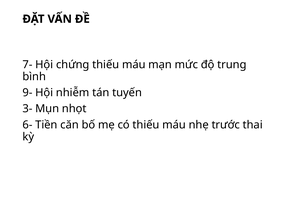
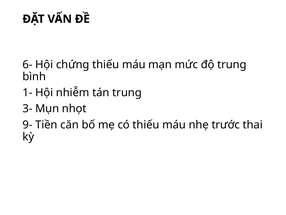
7-: 7- -> 6-
9-: 9- -> 1-
tán tuyến: tuyến -> trung
6-: 6- -> 9-
